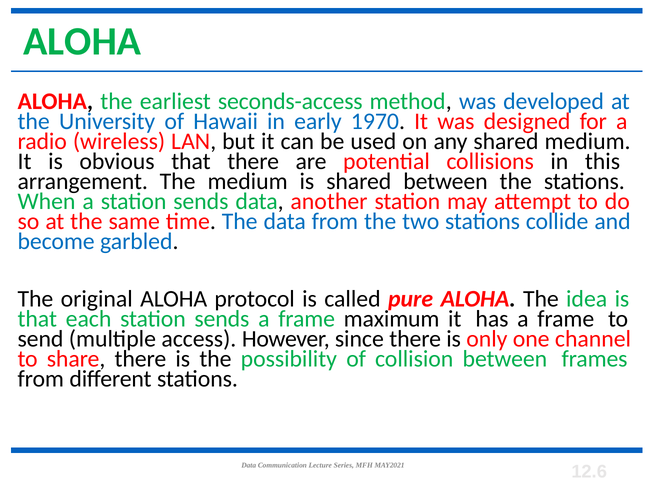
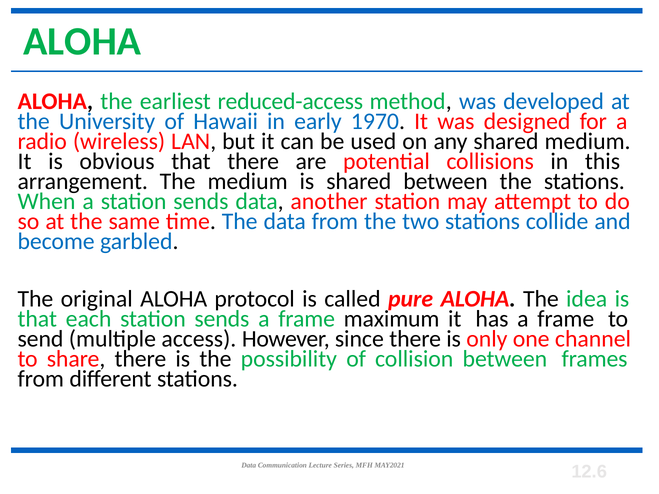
seconds-access: seconds-access -> reduced-access
